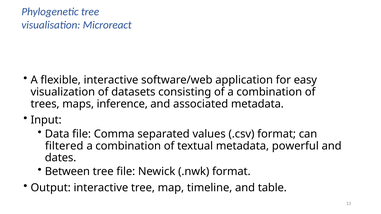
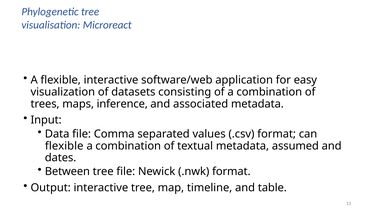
filtered at (64, 146): filtered -> flexible
powerful: powerful -> assumed
